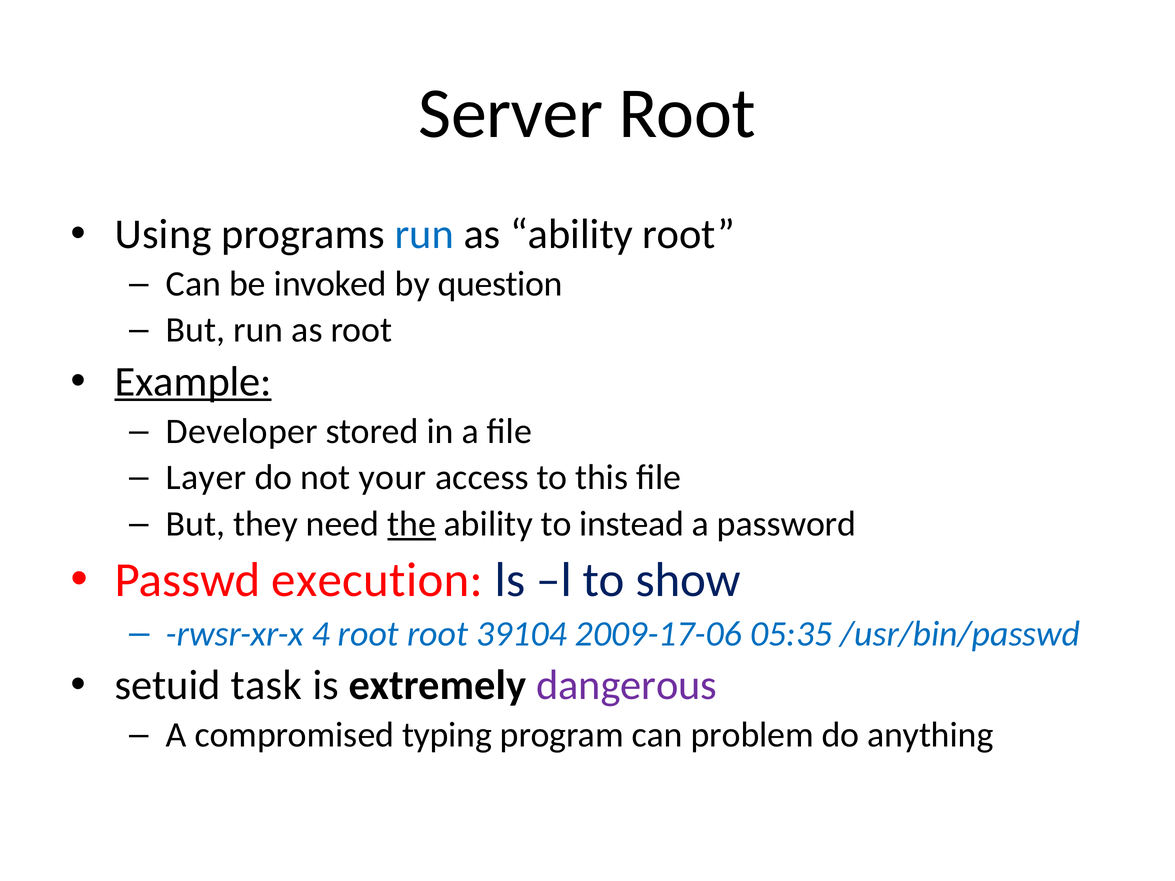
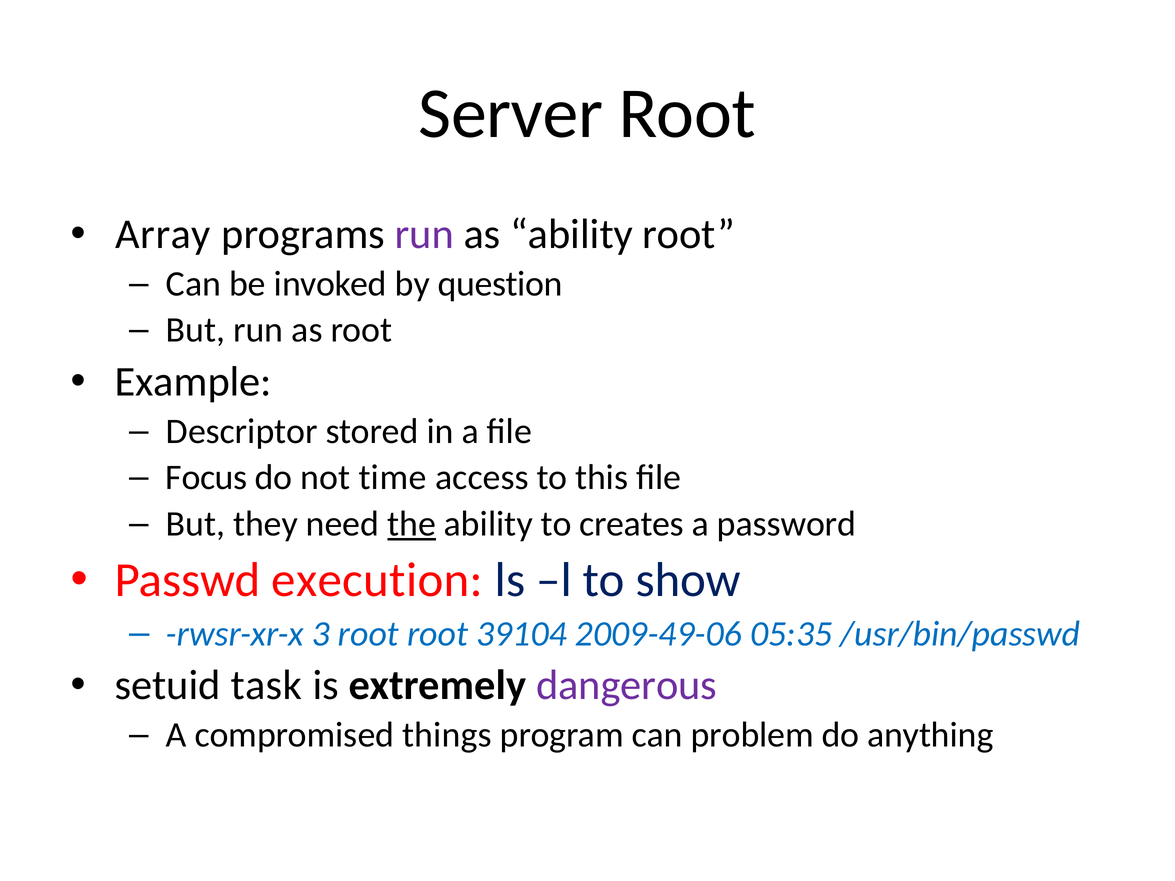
Using: Using -> Array
run at (424, 234) colour: blue -> purple
Example underline: present -> none
Developer: Developer -> Descriptor
Layer: Layer -> Focus
your: your -> time
instead: instead -> creates
4: 4 -> 3
2009-17-06: 2009-17-06 -> 2009-49-06
typing: typing -> things
